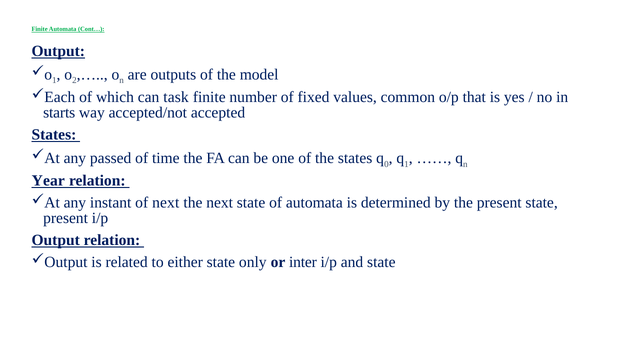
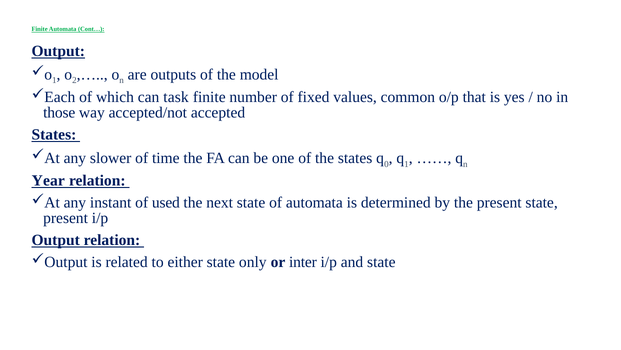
starts: starts -> those
passed: passed -> slower
of next: next -> used
